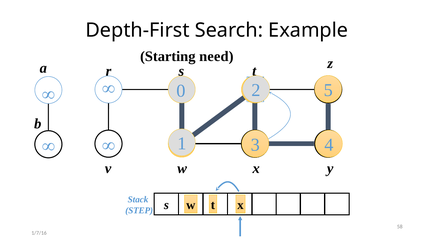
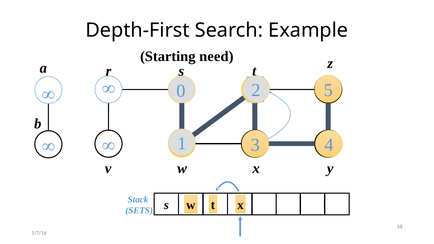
STEP: STEP -> SETS
